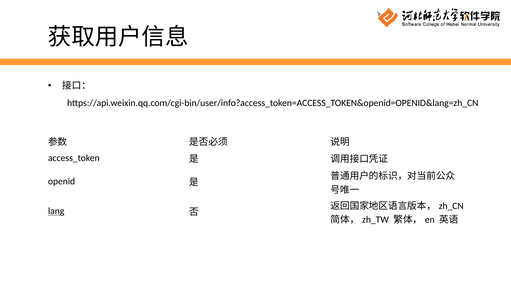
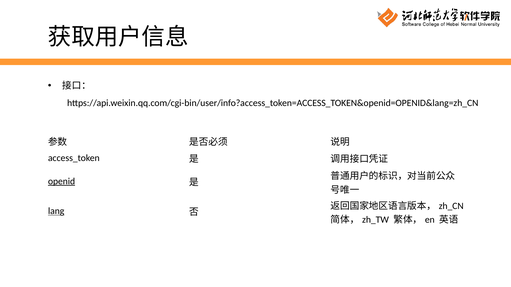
openid underline: none -> present
